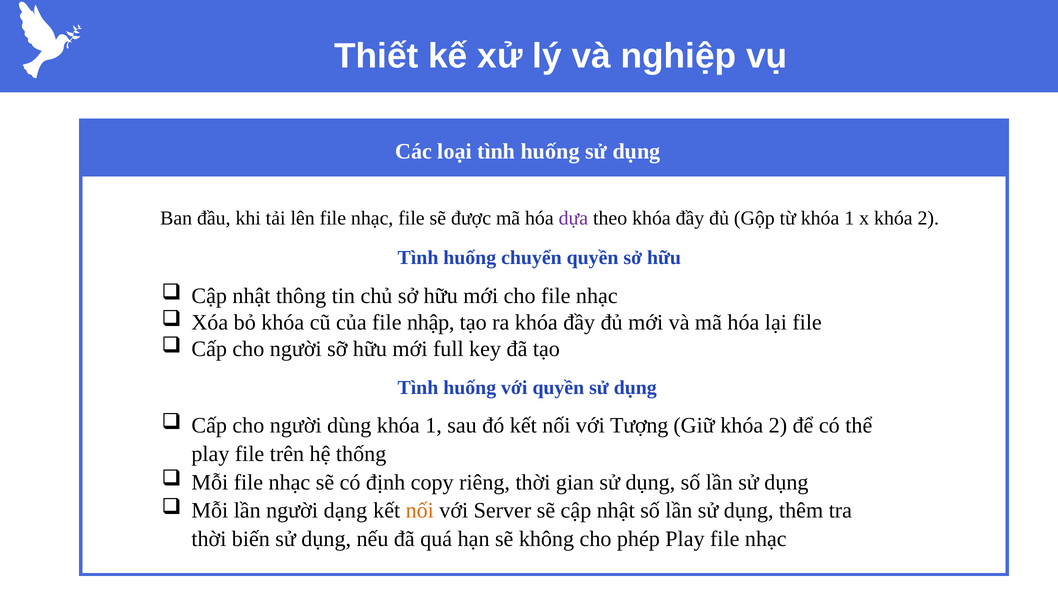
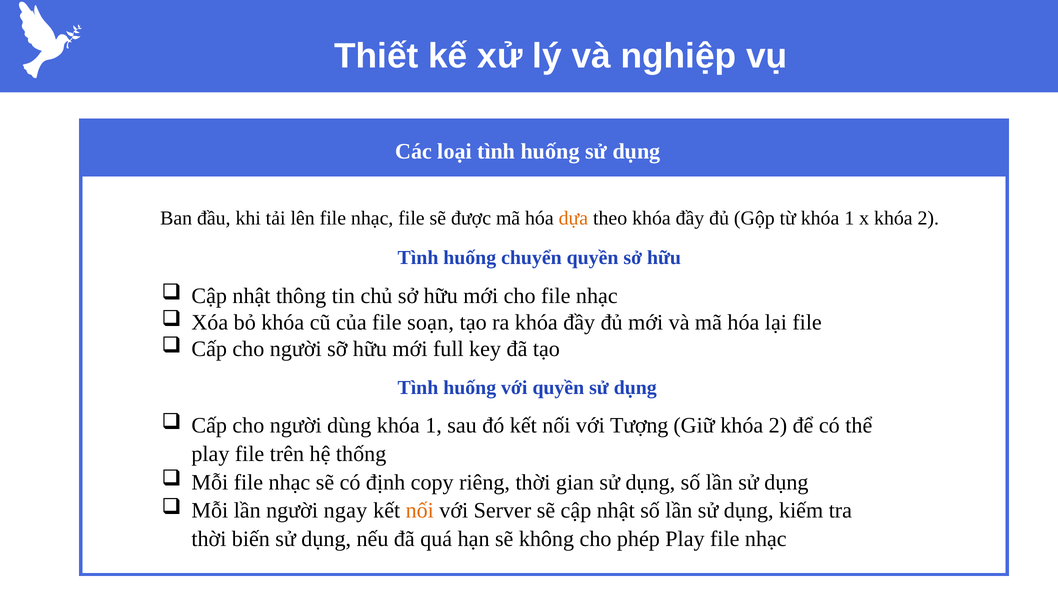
dựa colour: purple -> orange
nhập: nhập -> soạn
dạng: dạng -> ngay
thêm: thêm -> kiếm
